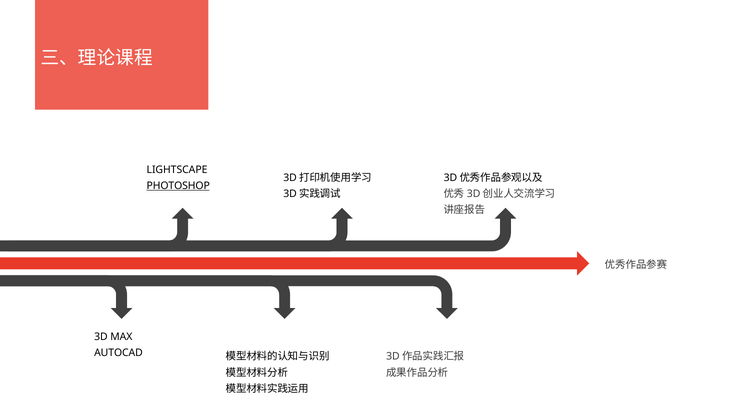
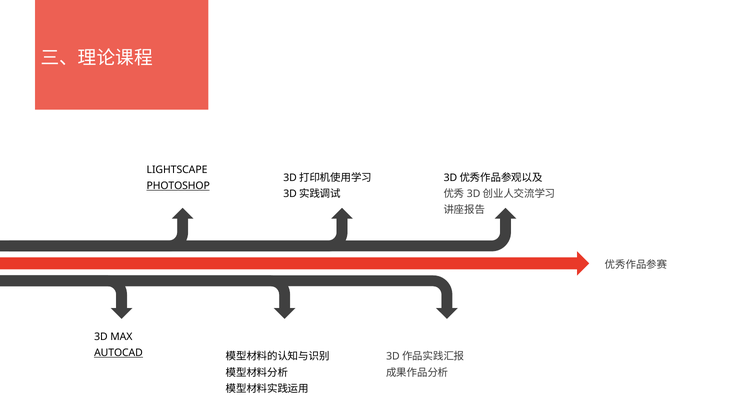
AUTOCAD underline: none -> present
